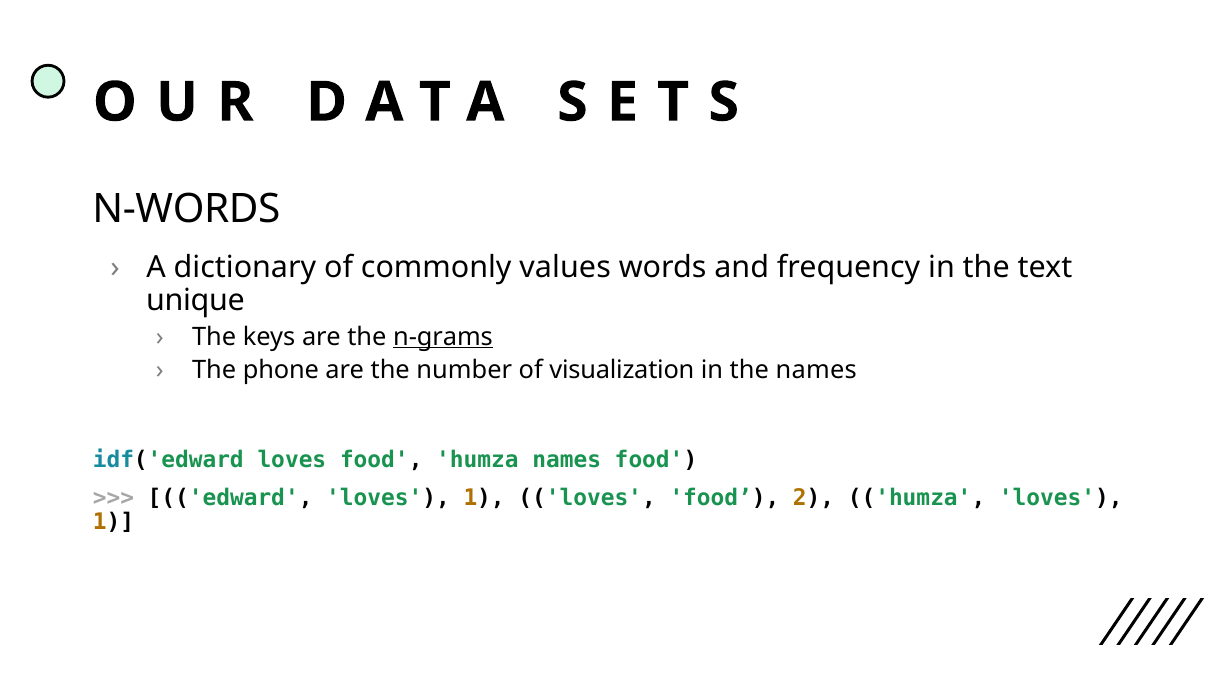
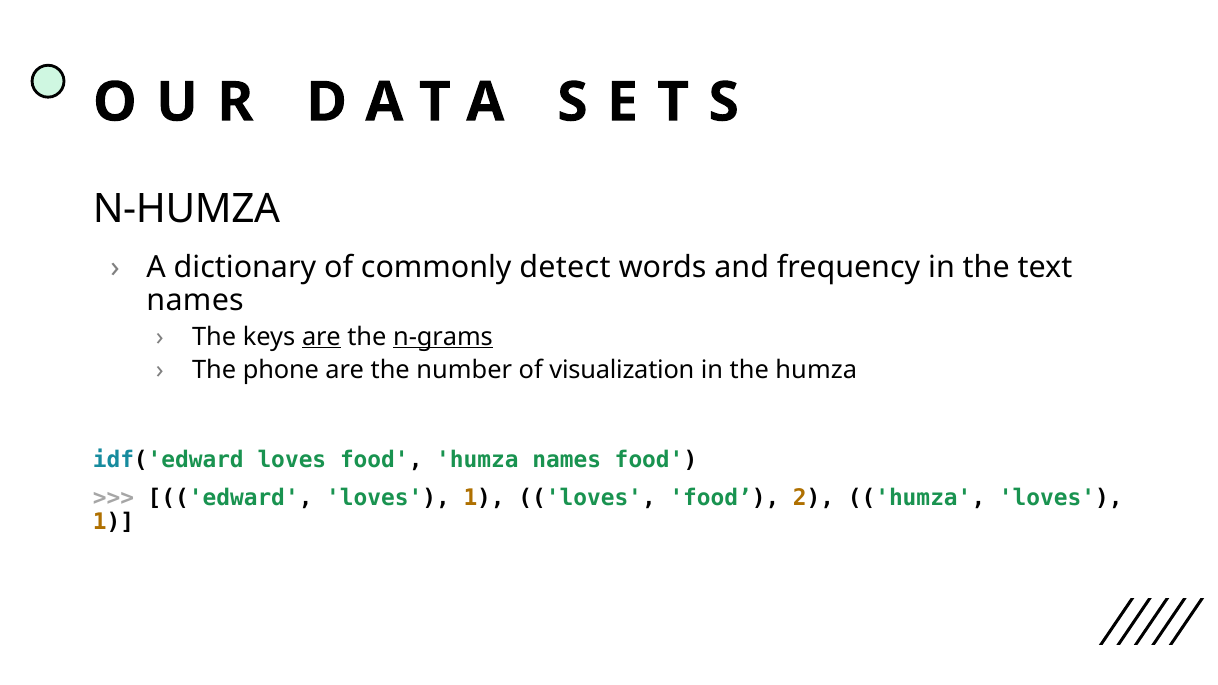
N-WORDS: N-WORDS -> N-HUMZA
values: values -> detect
unique at (195, 300): unique -> names
are at (321, 337) underline: none -> present
the names: names -> humza
